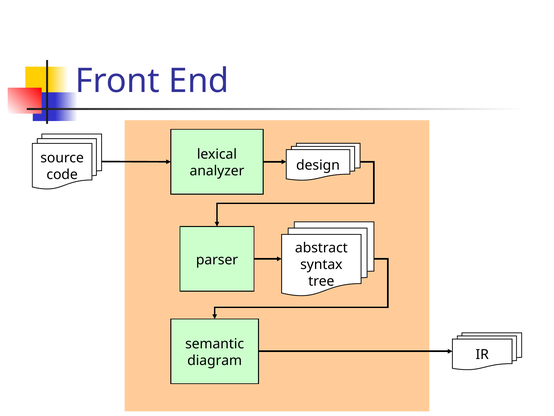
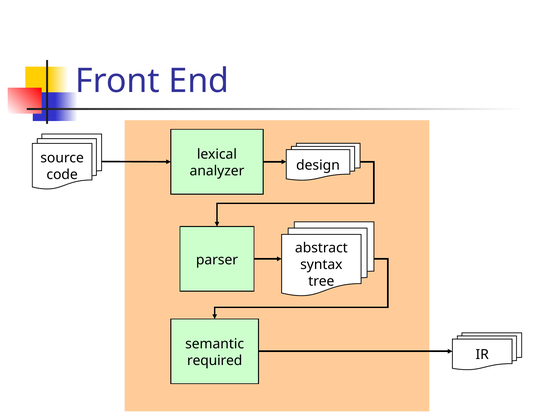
diagram: diagram -> required
